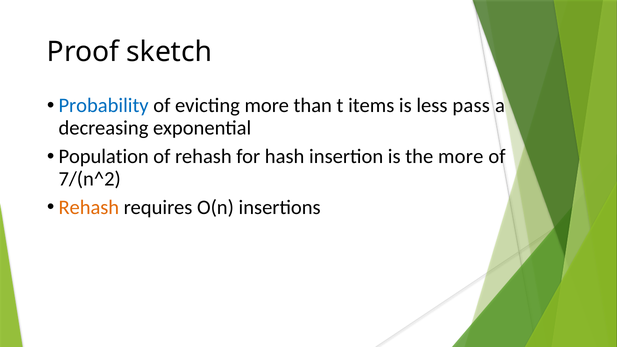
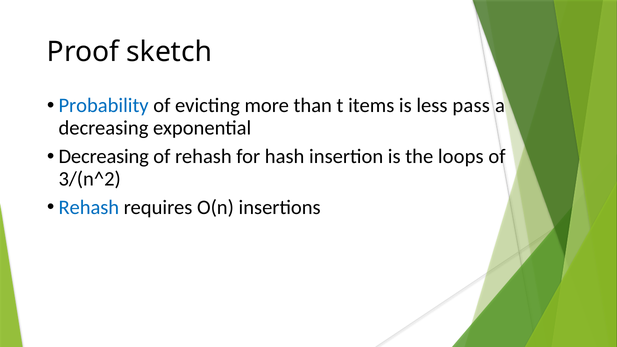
Population at (104, 157): Population -> Decreasing
the more: more -> loops
7/(n^2: 7/(n^2 -> 3/(n^2
Rehash at (89, 207) colour: orange -> blue
